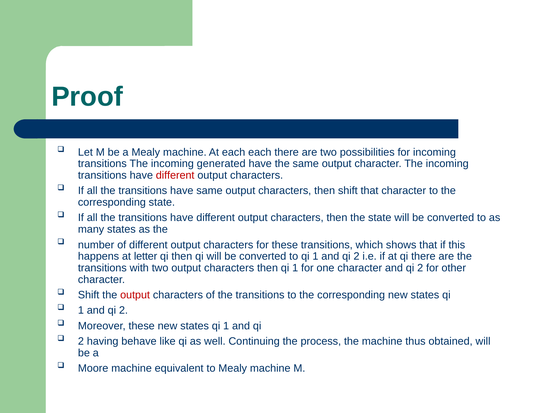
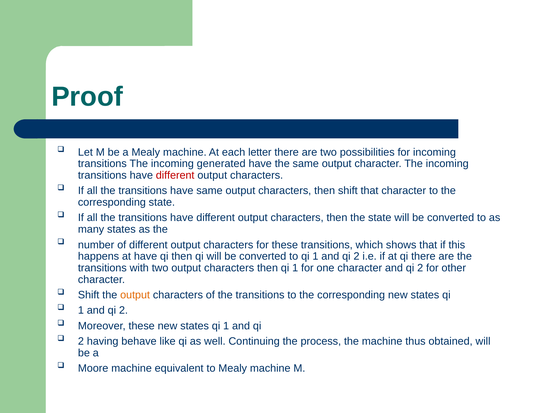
each each: each -> letter
at letter: letter -> have
output at (135, 295) colour: red -> orange
